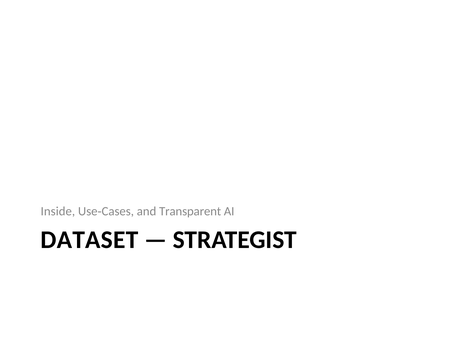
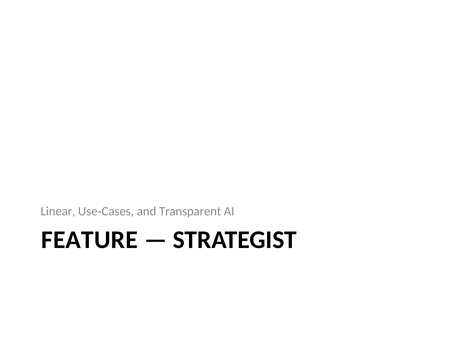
Inside: Inside -> Linear
DATASET: DATASET -> FEATURE
